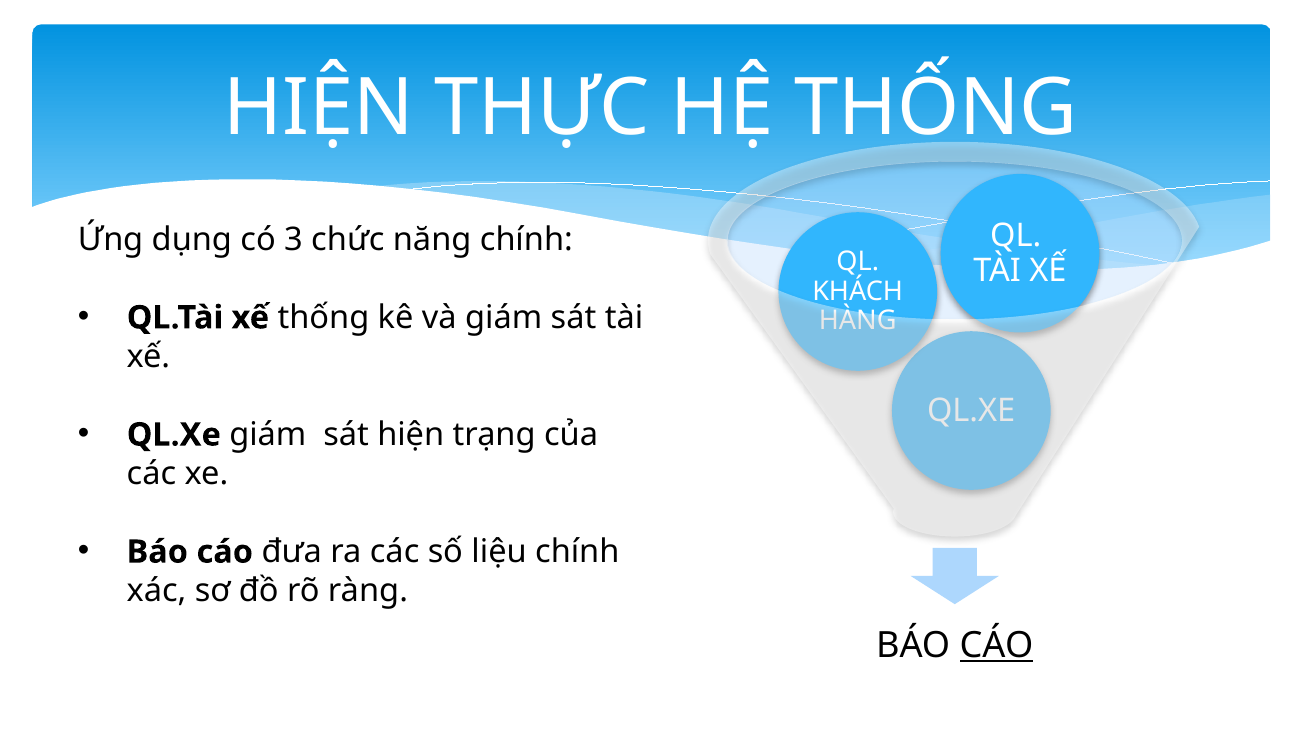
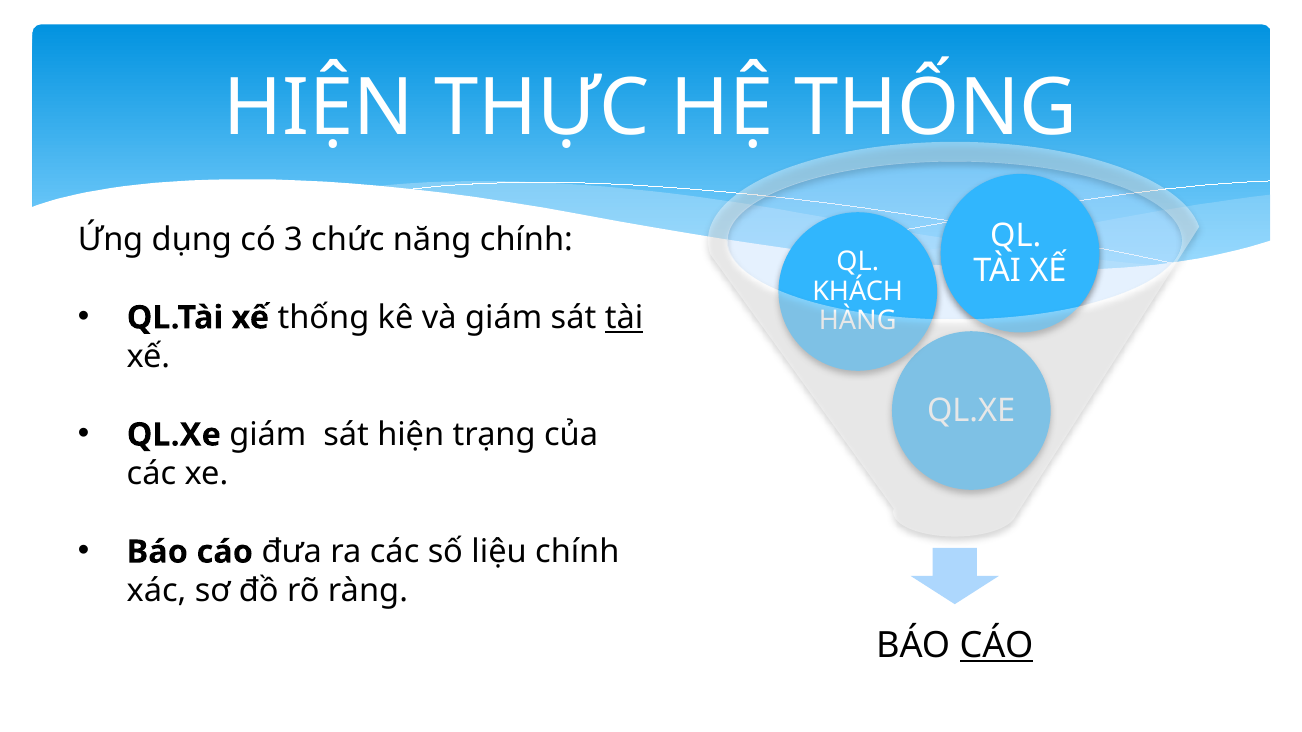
tài at (624, 318) underline: none -> present
